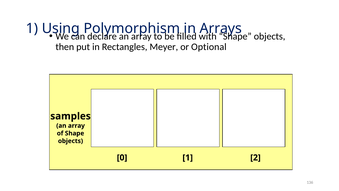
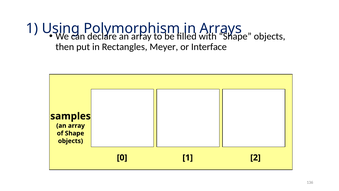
Optional: Optional -> Interface
